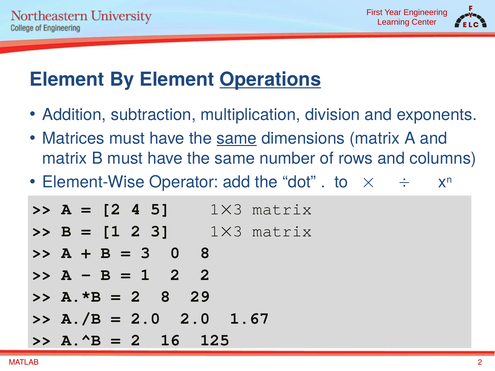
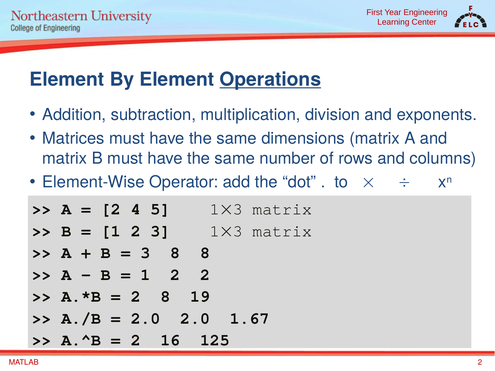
same at (237, 139) underline: present -> none
3 0: 0 -> 8
29: 29 -> 19
